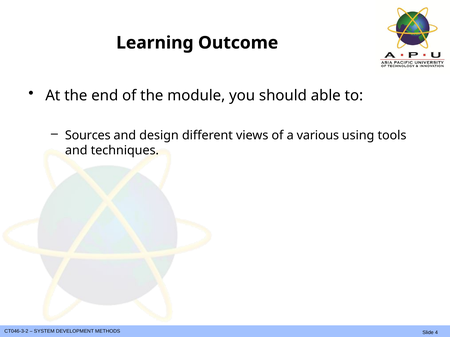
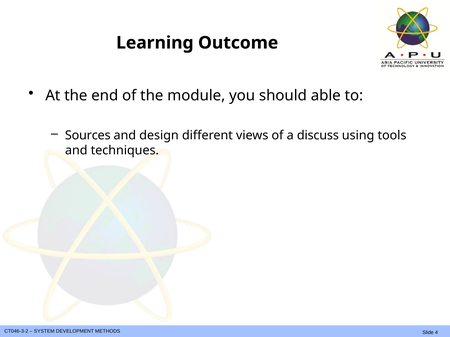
various: various -> discuss
